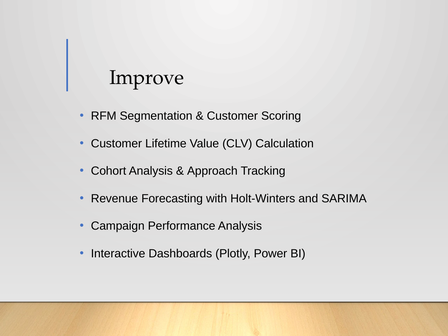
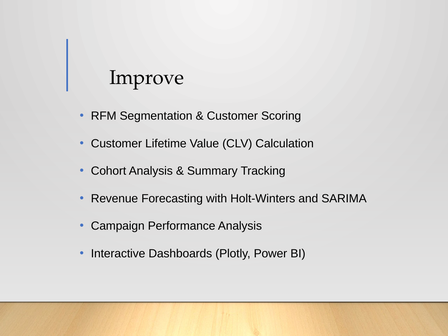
Approach: Approach -> Summary
